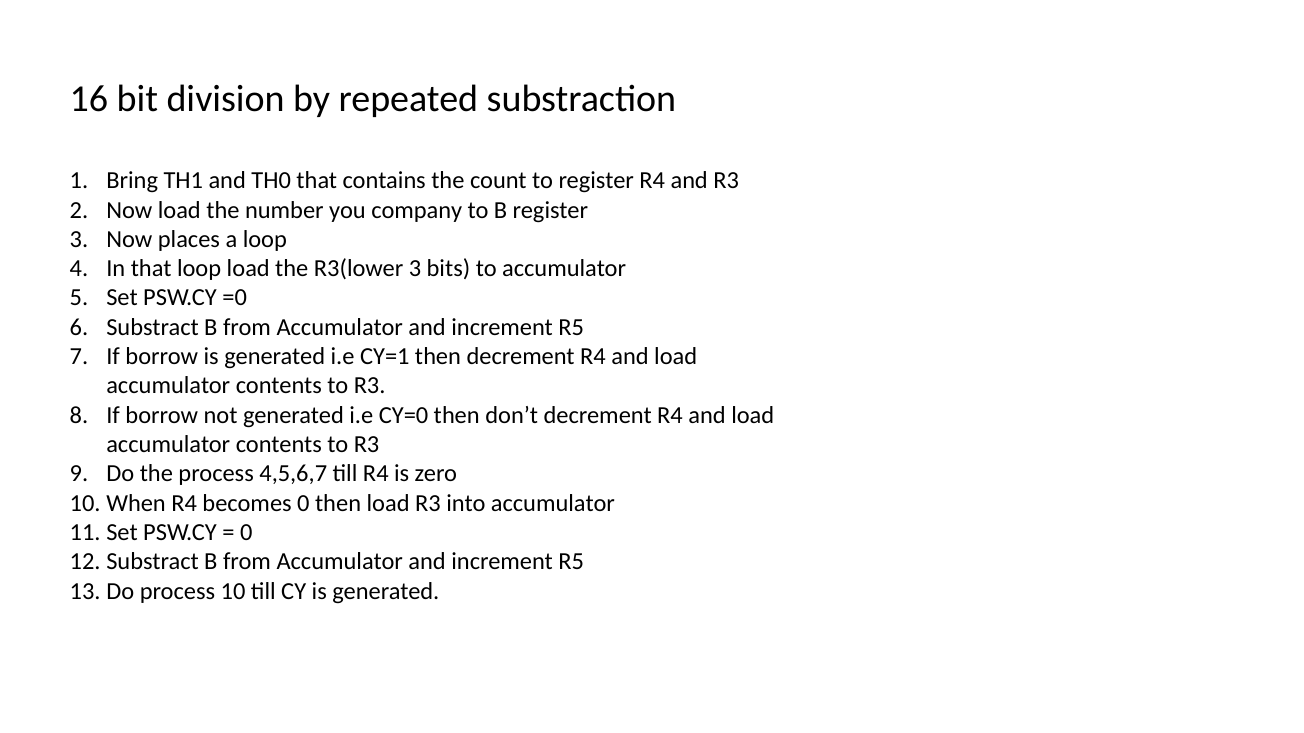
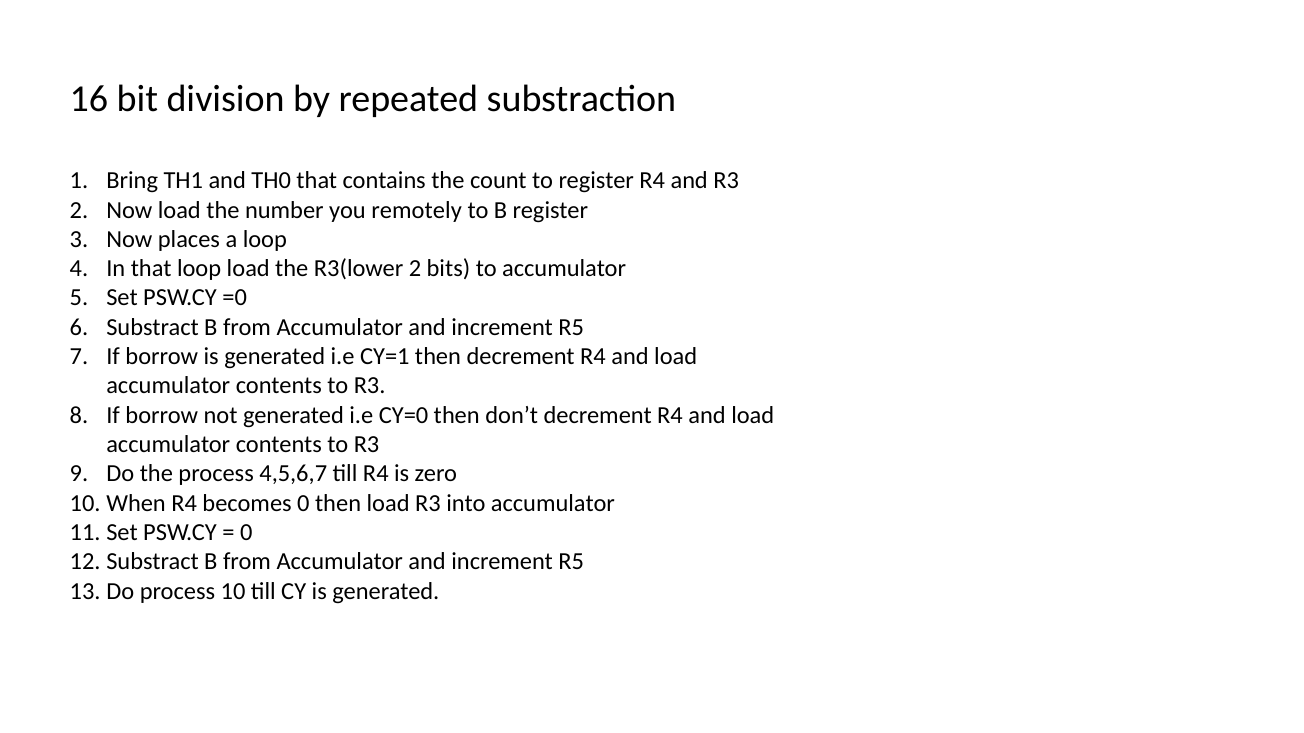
company: company -> remotely
R3(lower 3: 3 -> 2
